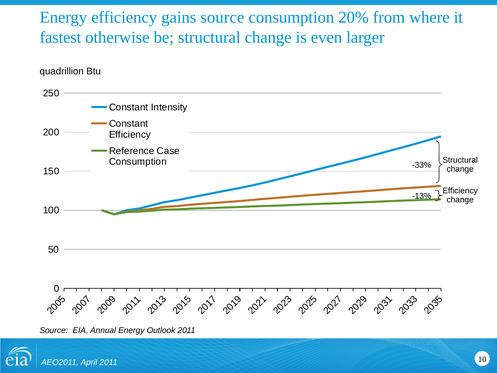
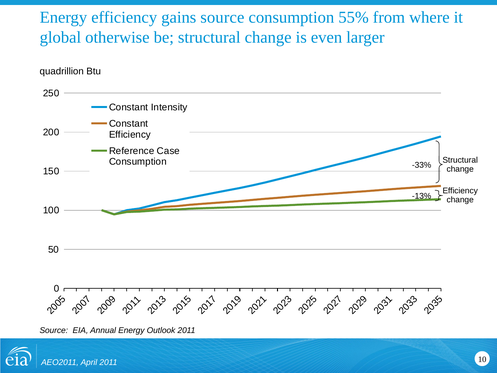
20%: 20% -> 55%
fastest: fastest -> global
